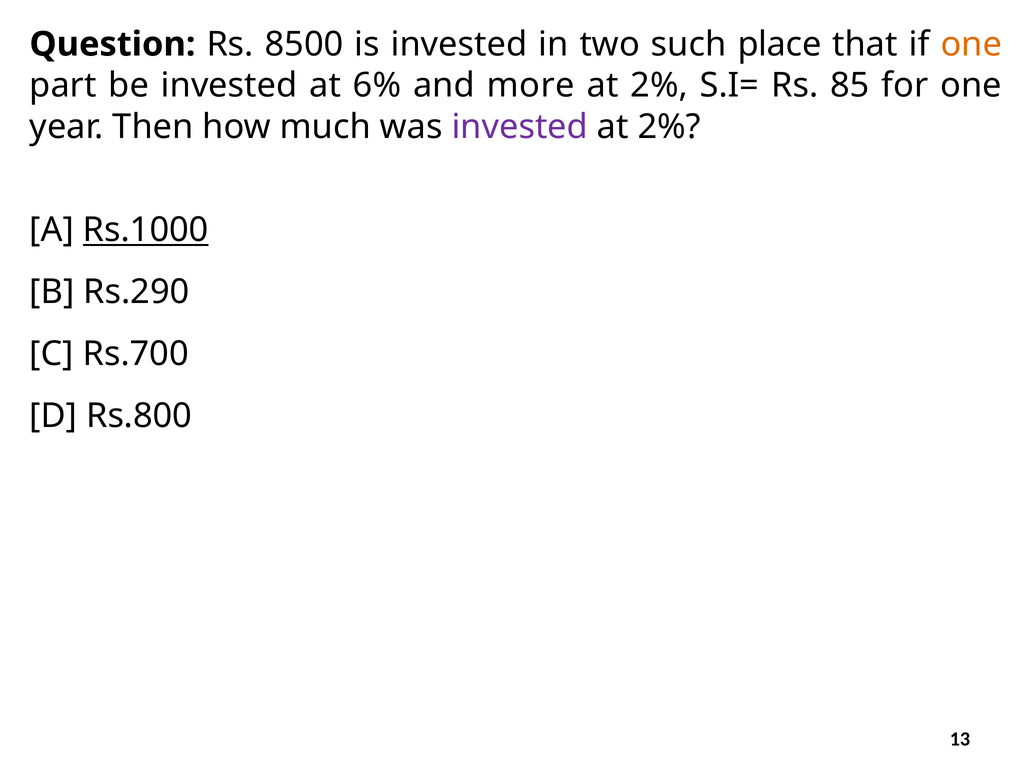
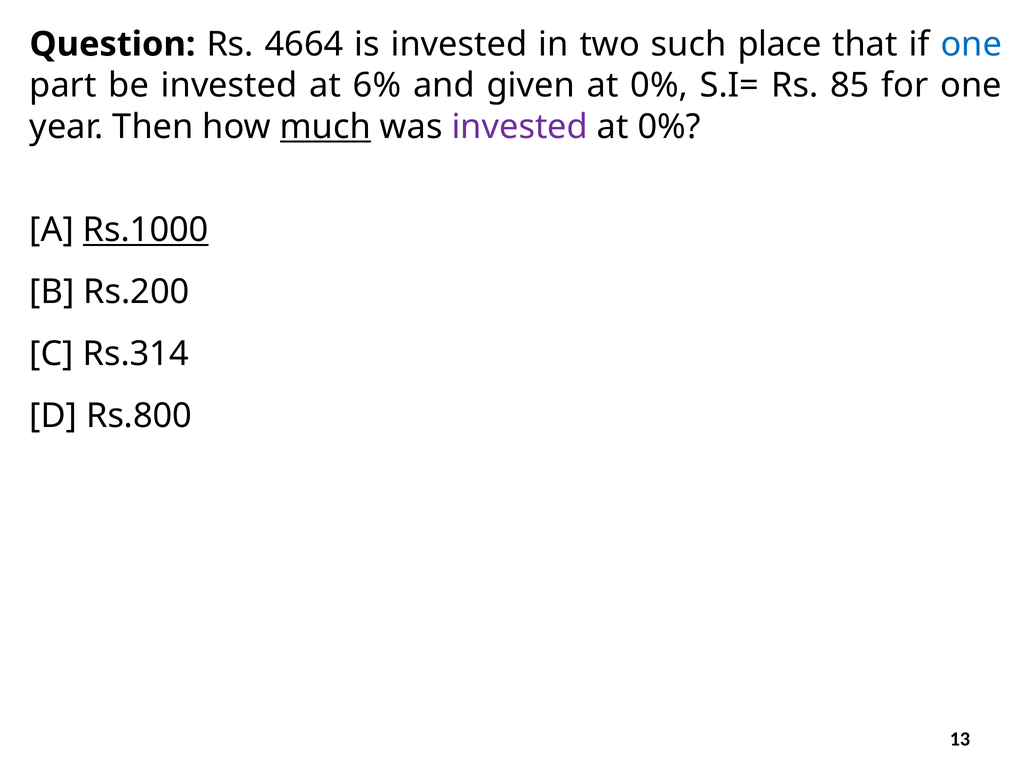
8500: 8500 -> 4664
one at (971, 44) colour: orange -> blue
more: more -> given
2% at (659, 86): 2% -> 0%
much underline: none -> present
2% at (669, 127): 2% -> 0%
Rs.290: Rs.290 -> Rs.200
Rs.700: Rs.700 -> Rs.314
